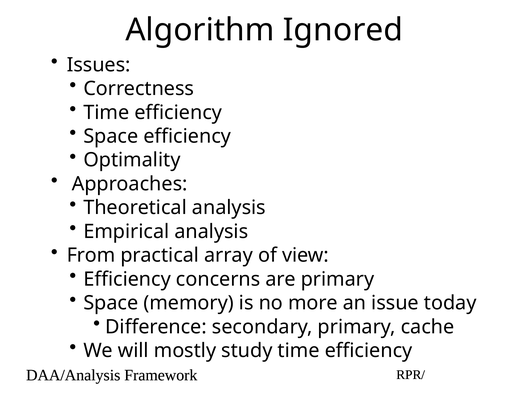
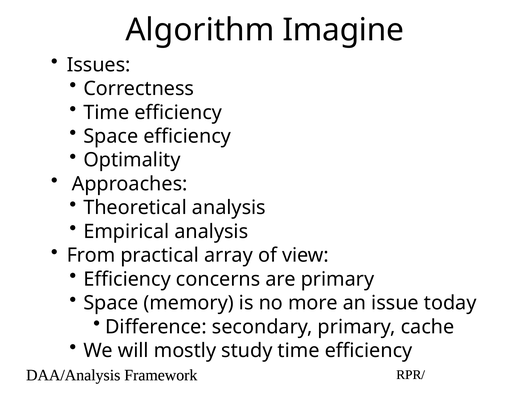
Ignored: Ignored -> Imagine
